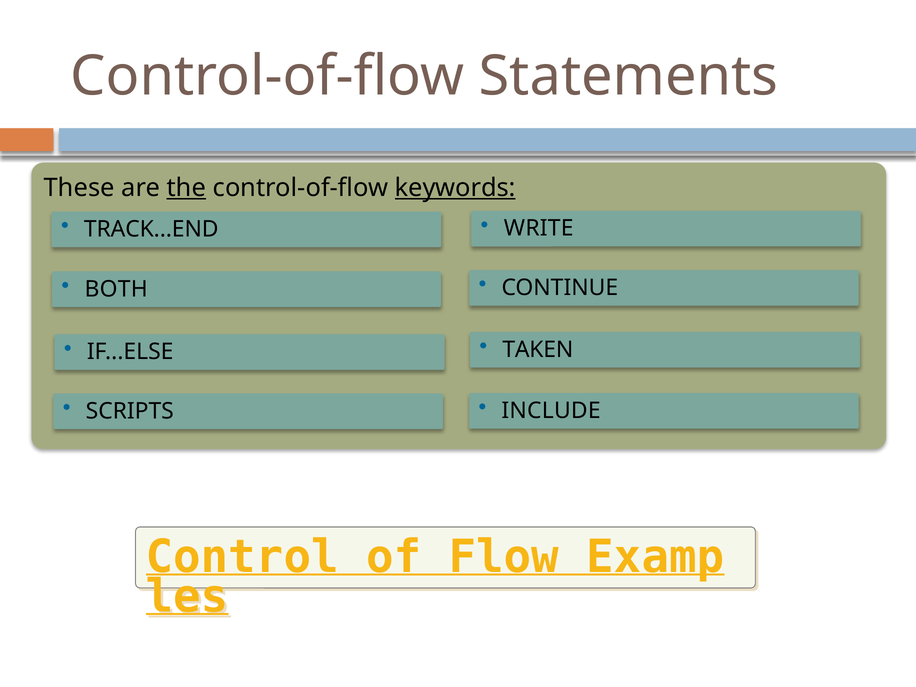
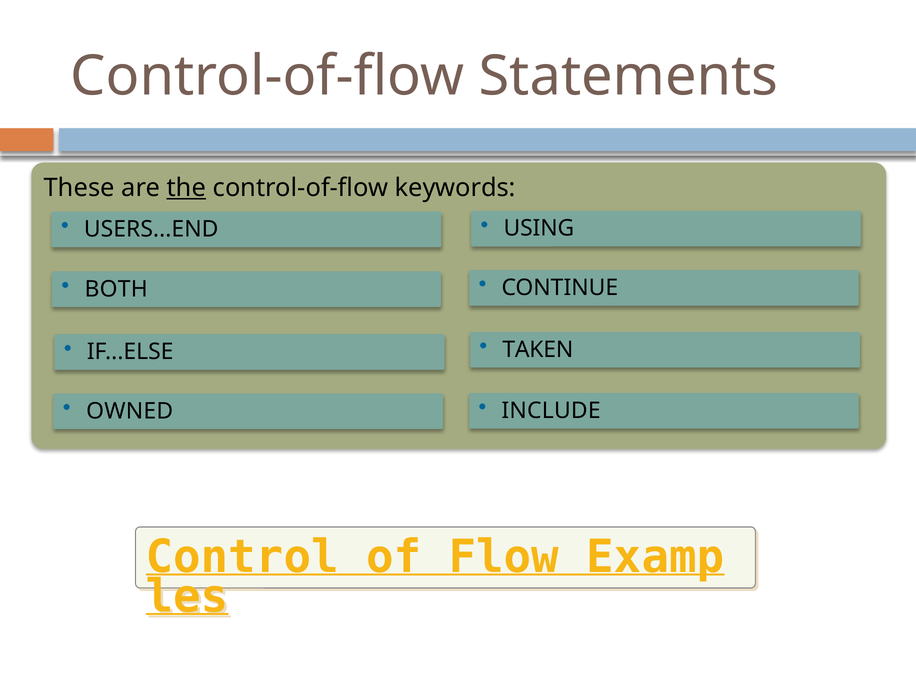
keywords underline: present -> none
TRACK...END: TRACK...END -> USERS...END
WRITE: WRITE -> USING
SCRIPTS: SCRIPTS -> OWNED
